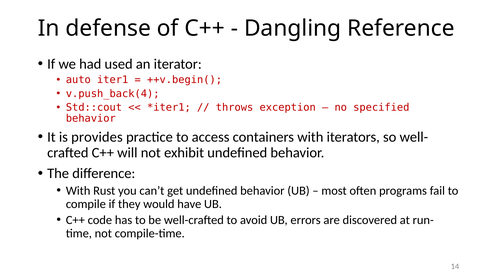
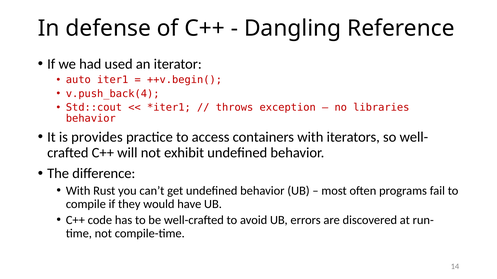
specified: specified -> libraries
